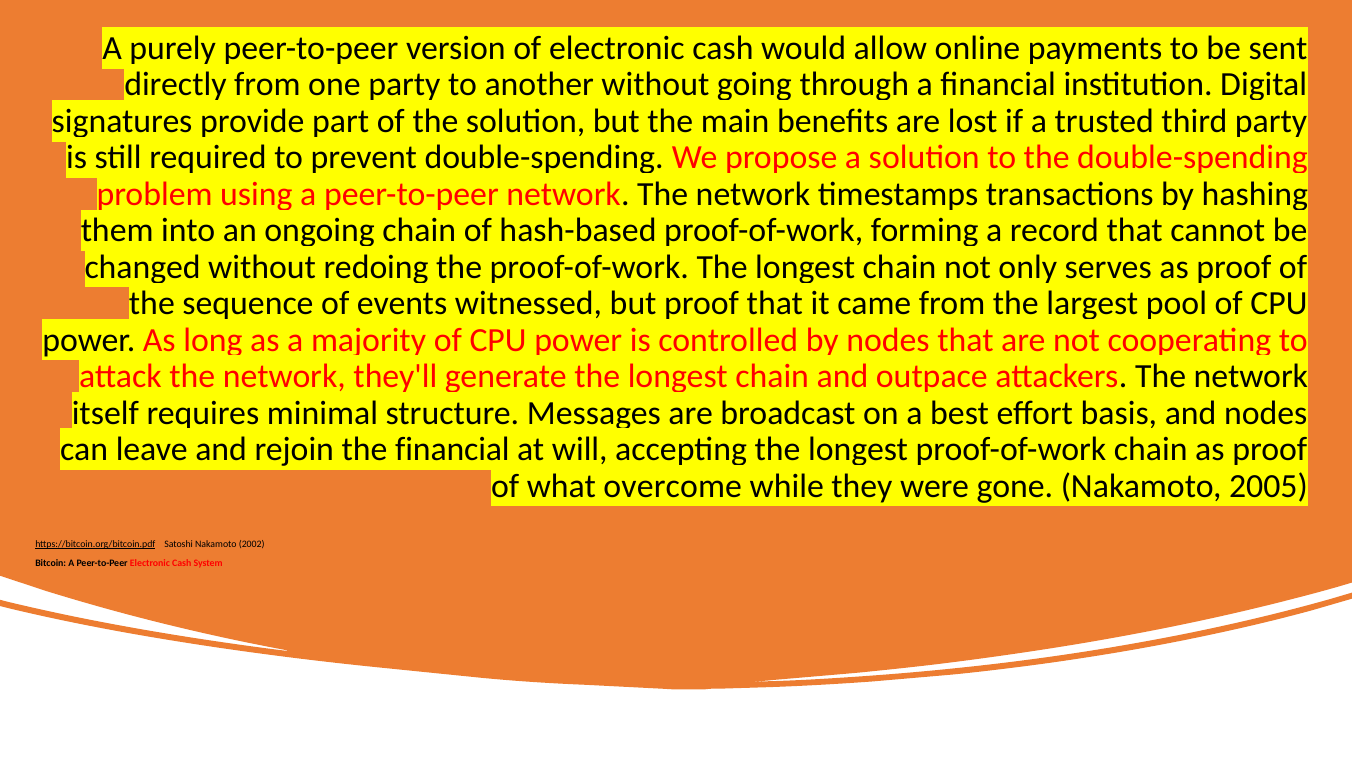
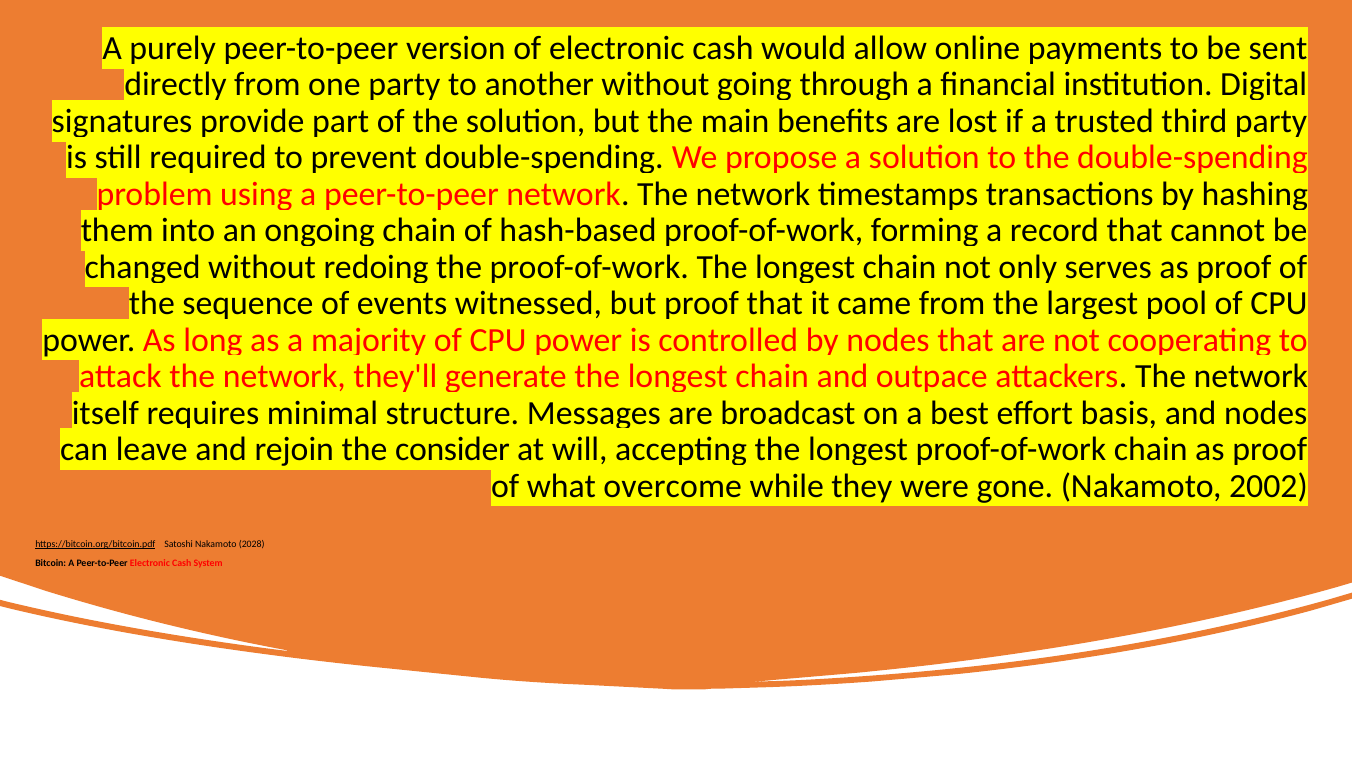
the financial: financial -> consider
2005: 2005 -> 2002
2002: 2002 -> 2028
